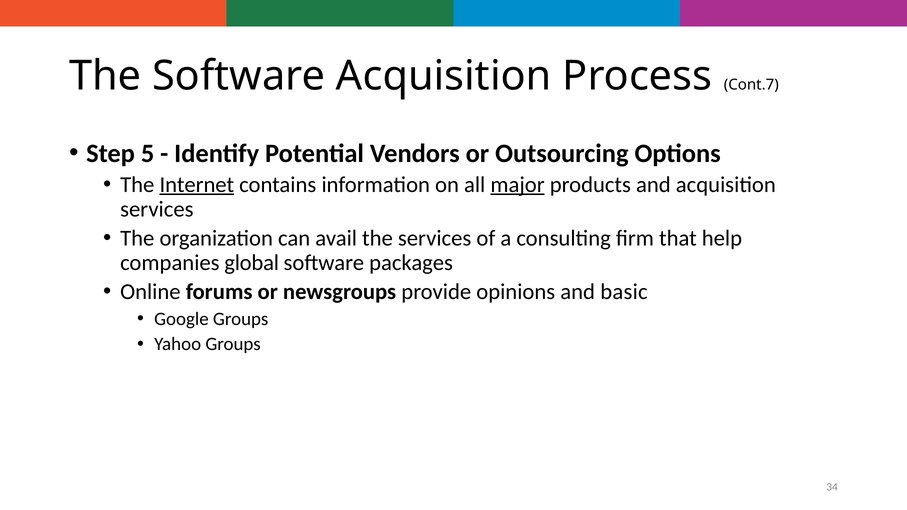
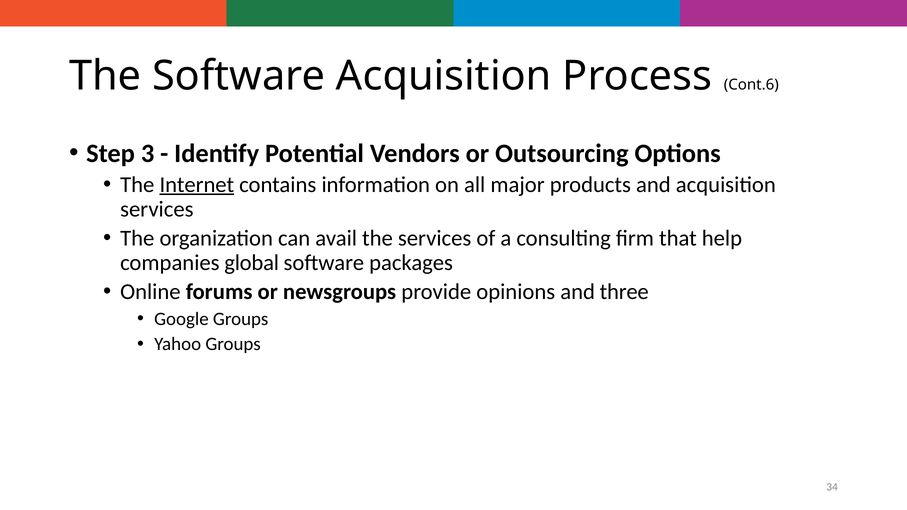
Cont.7: Cont.7 -> Cont.6
5: 5 -> 3
major underline: present -> none
basic: basic -> three
